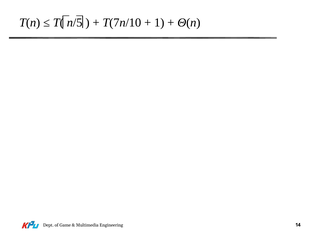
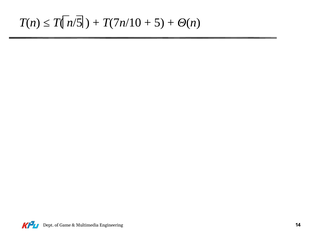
1: 1 -> 5
